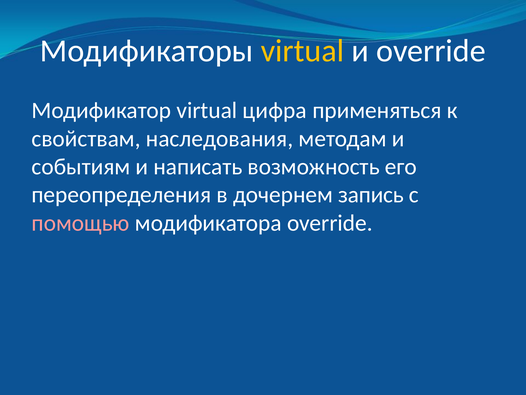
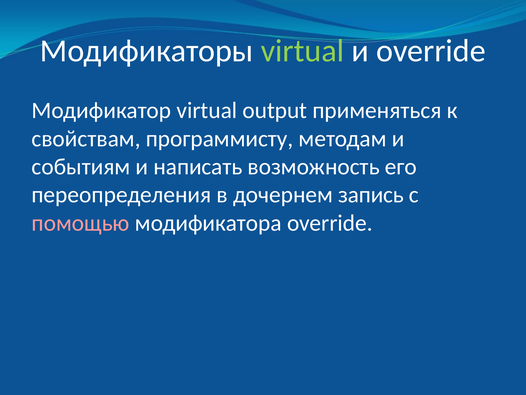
virtual at (303, 51) colour: yellow -> light green
цифра: цифра -> output
наследования: наследования -> программисту
